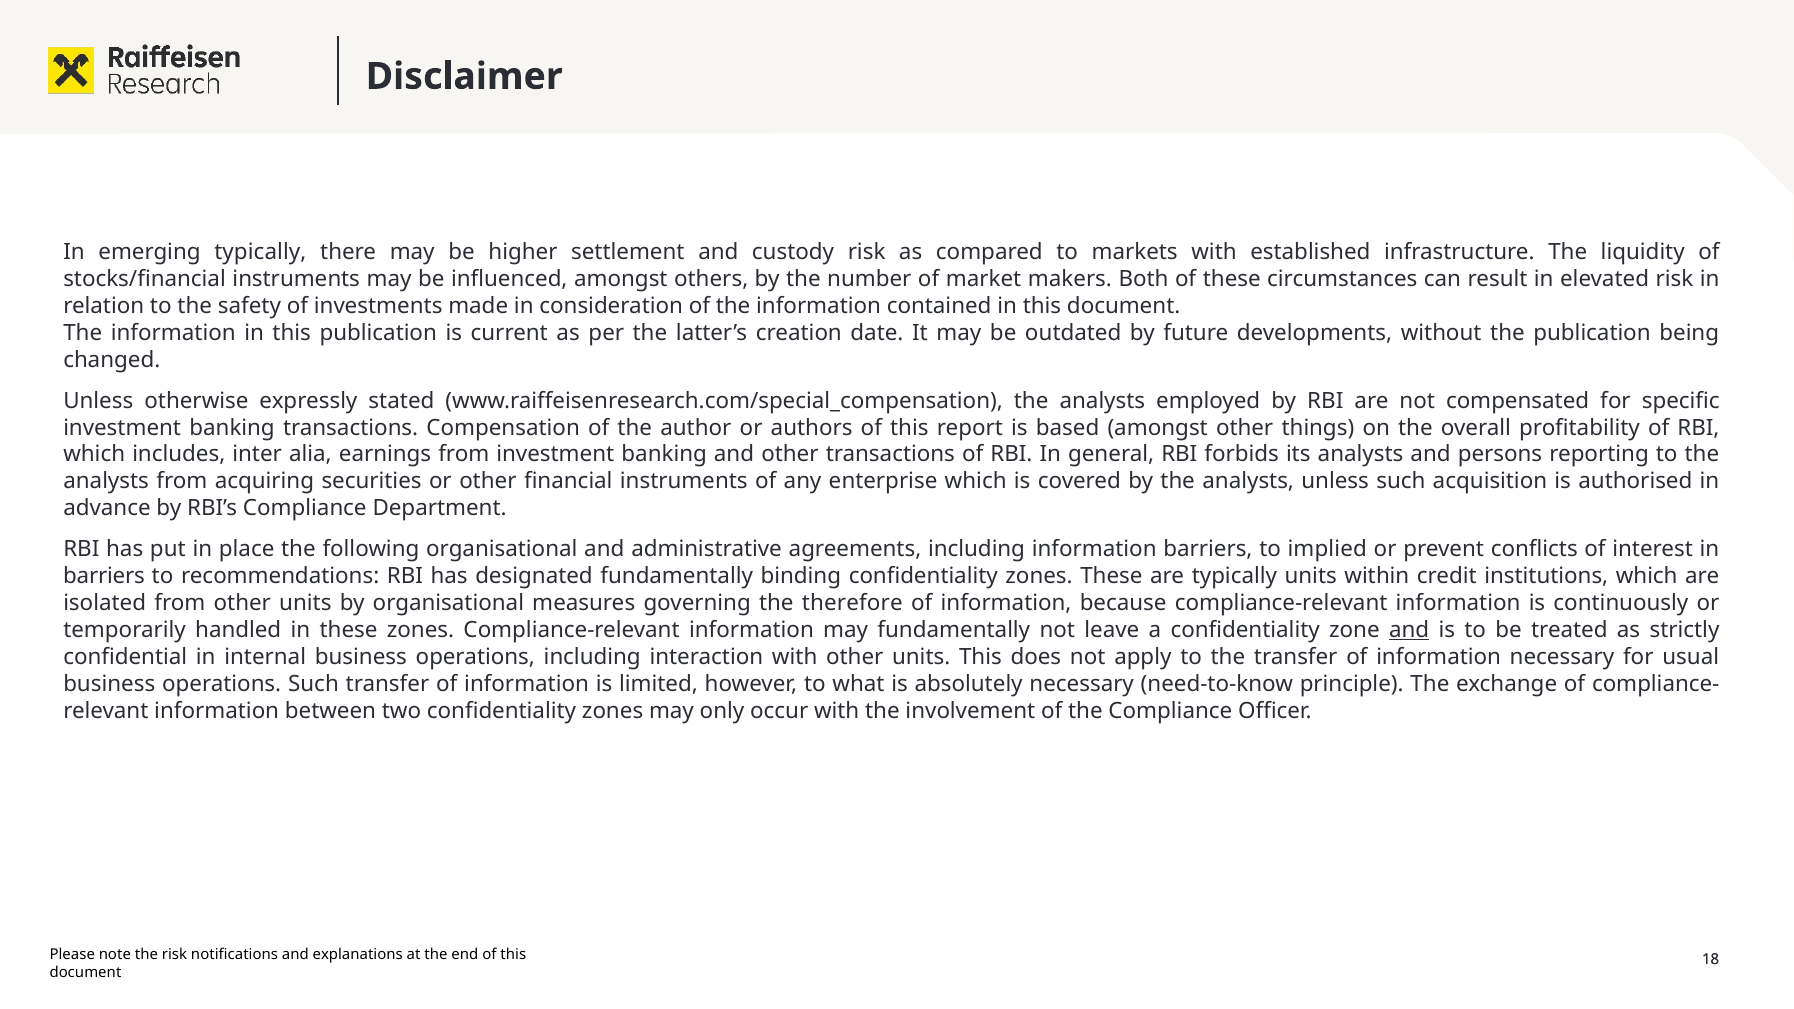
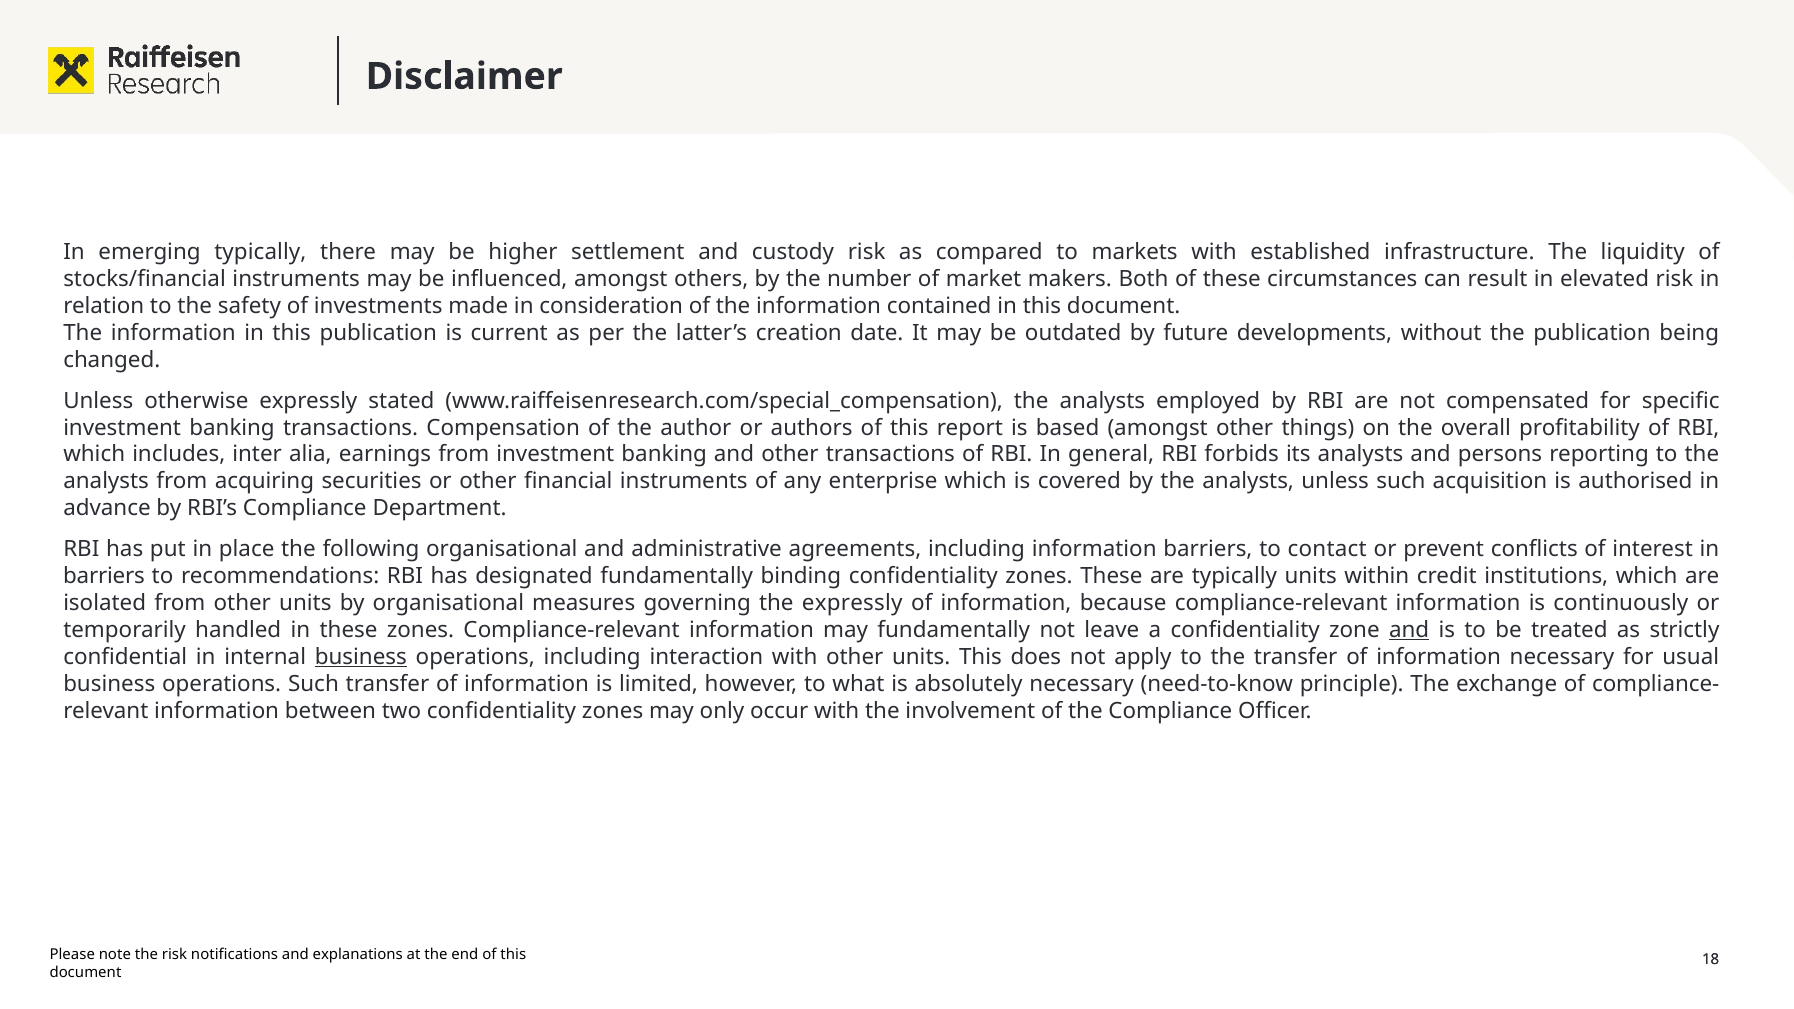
implied: implied -> contact
the therefore: therefore -> expressly
business at (361, 657) underline: none -> present
